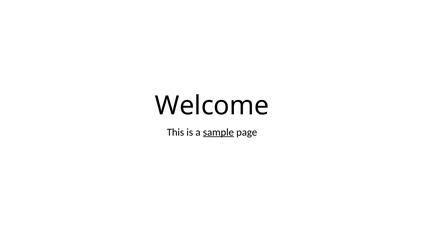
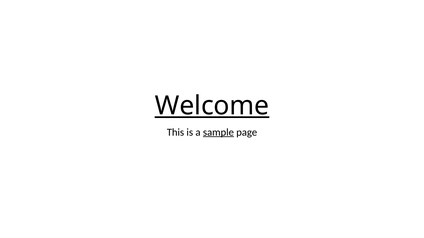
Welcome underline: none -> present
